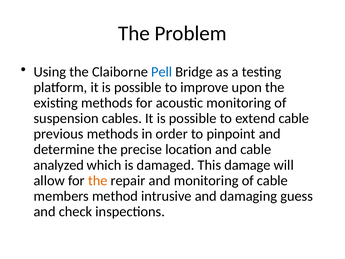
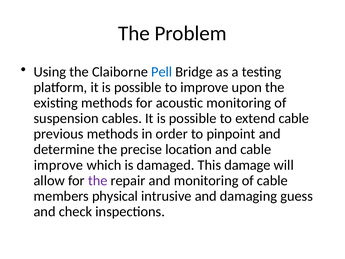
analyzed at (59, 165): analyzed -> improve
the at (98, 180) colour: orange -> purple
method: method -> physical
